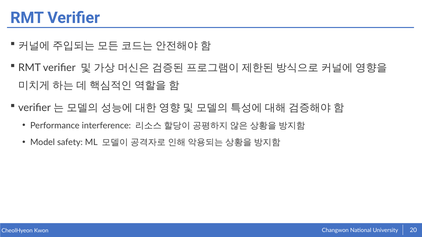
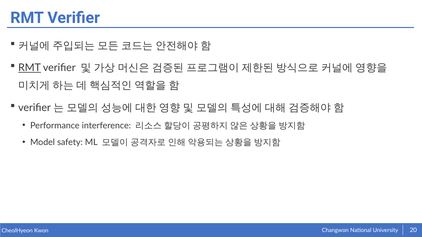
RMT at (30, 68) underline: none -> present
